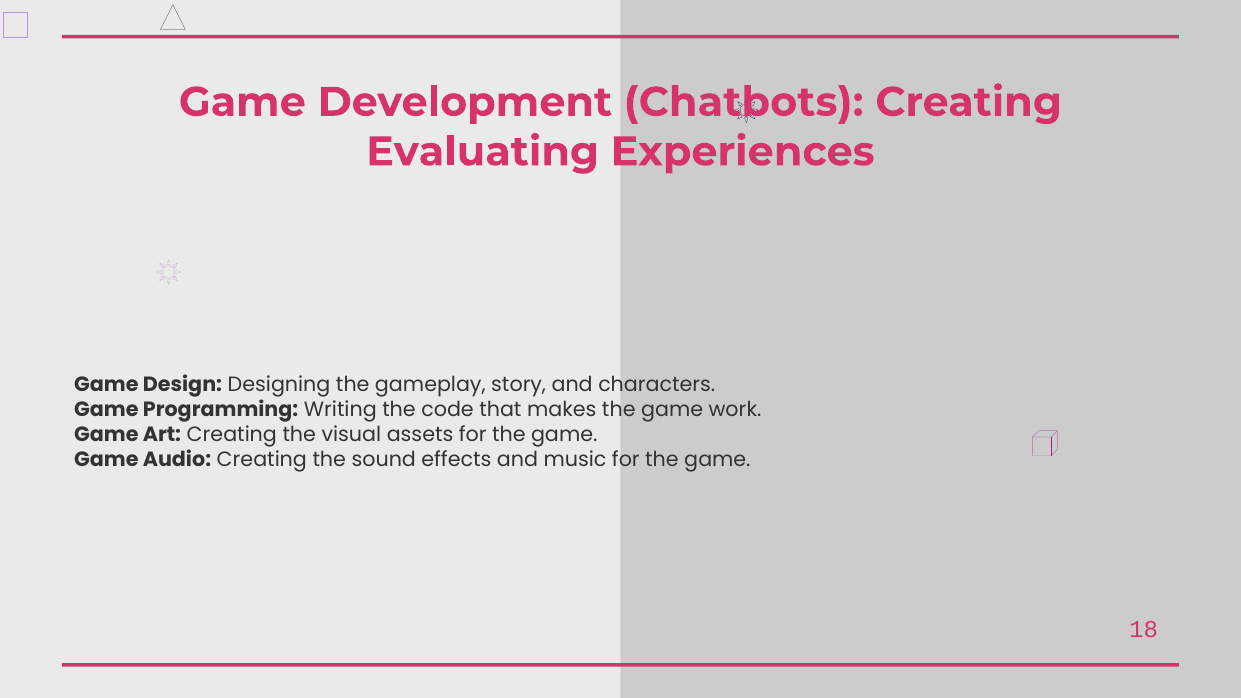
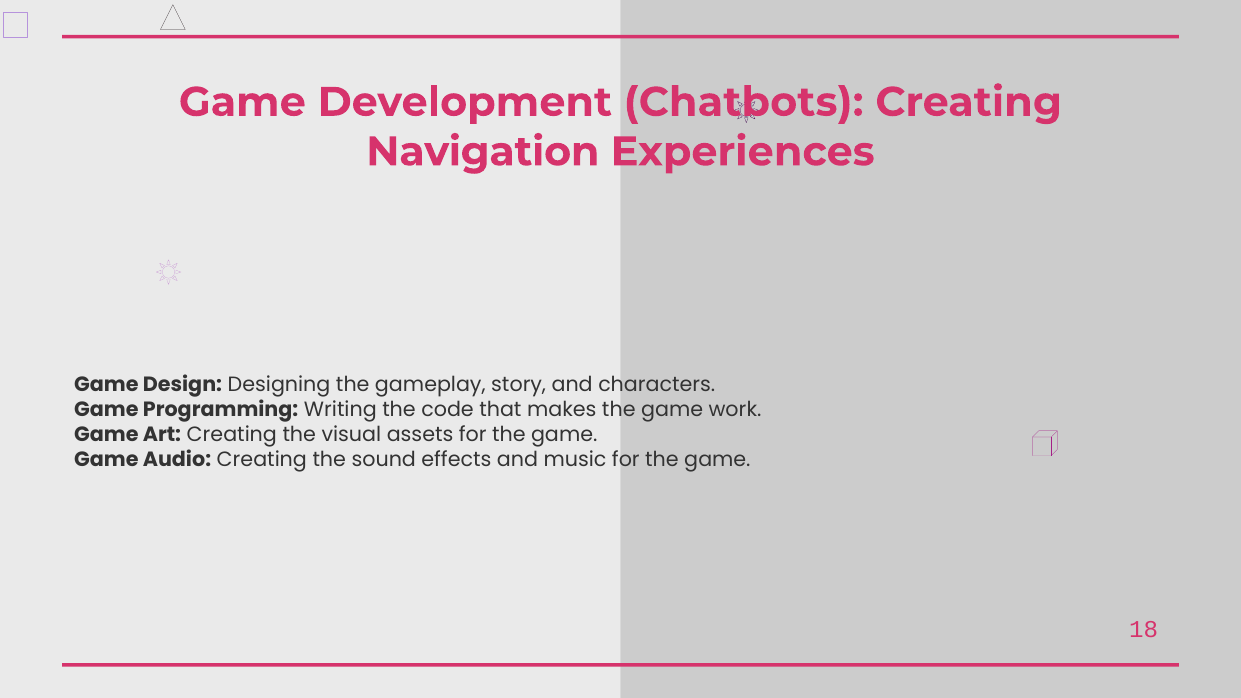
Evaluating: Evaluating -> Navigation
